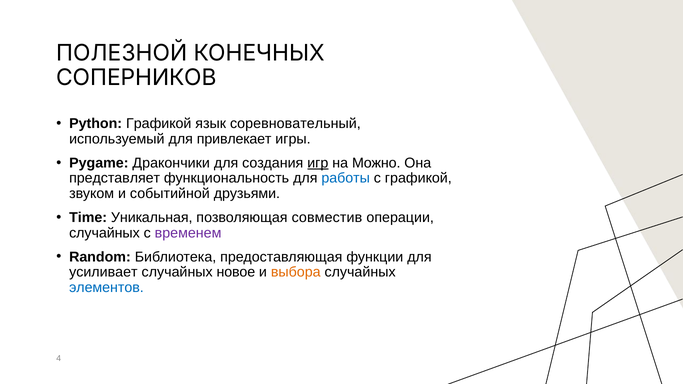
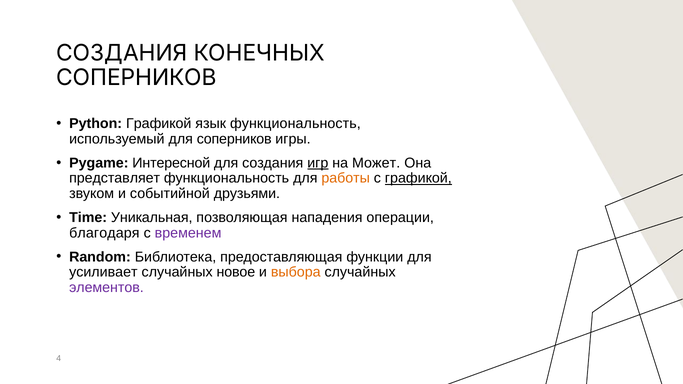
ПОЛЕЗНОЙ at (122, 53): ПОЛЕЗНОЙ -> СОЗДАНИЯ
язык соревновательный: соревновательный -> функциональность
для привлекает: привлекает -> соперников
Дракончики: Дракончики -> Интересной
Можно: Можно -> Может
работы colour: blue -> orange
графикой at (418, 178) underline: none -> present
совместив: совместив -> нападения
случайных at (104, 233): случайных -> благодаря
элементов colour: blue -> purple
